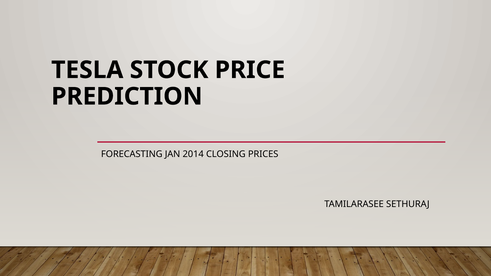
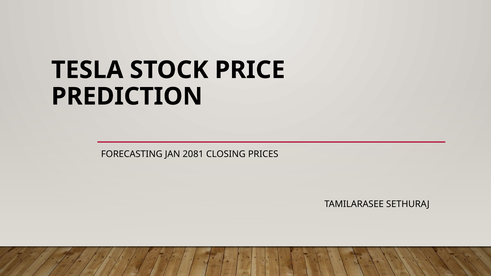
2014: 2014 -> 2081
